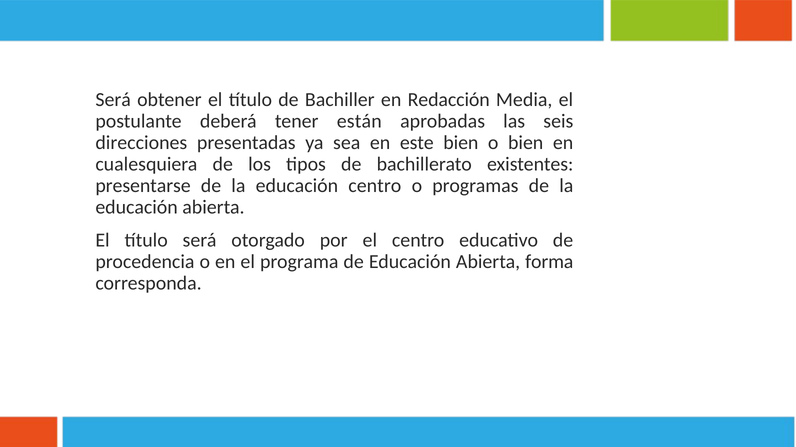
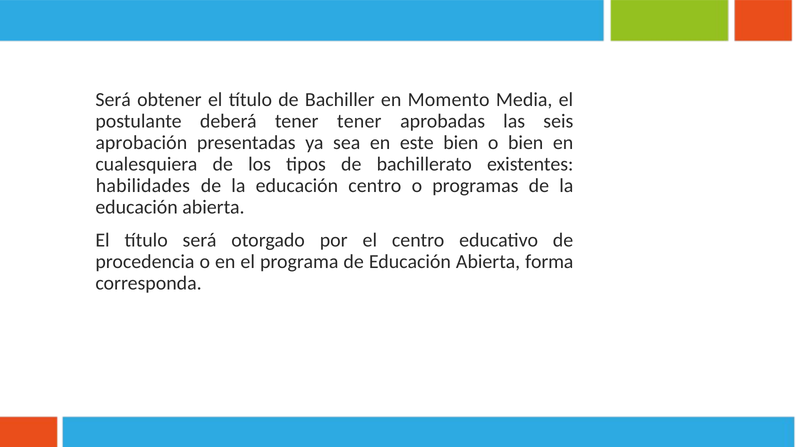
Redacción: Redacción -> Momento
tener están: están -> tener
direcciones: direcciones -> aprobación
presentarse: presentarse -> habilidades
